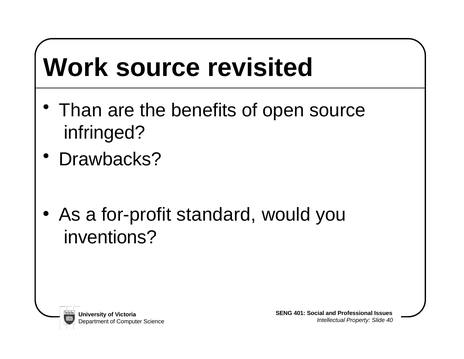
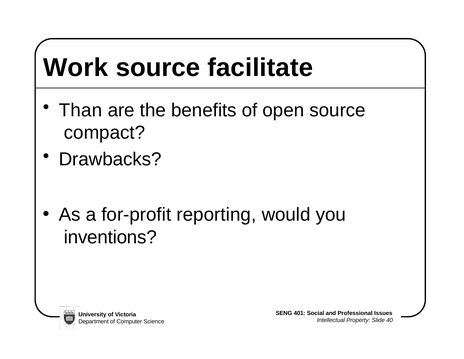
revisited: revisited -> facilitate
infringed: infringed -> compact
standard: standard -> reporting
